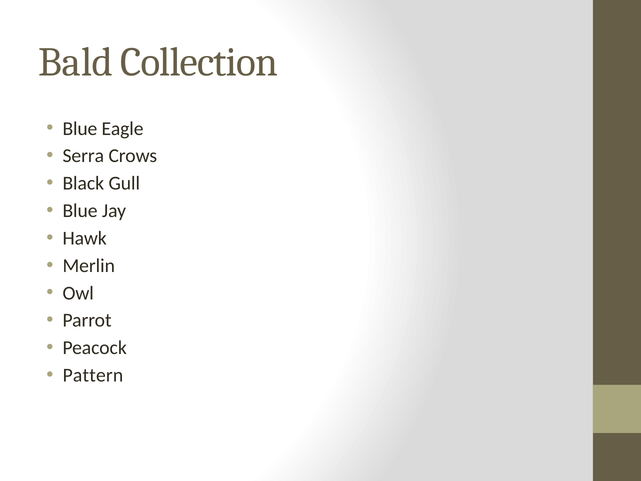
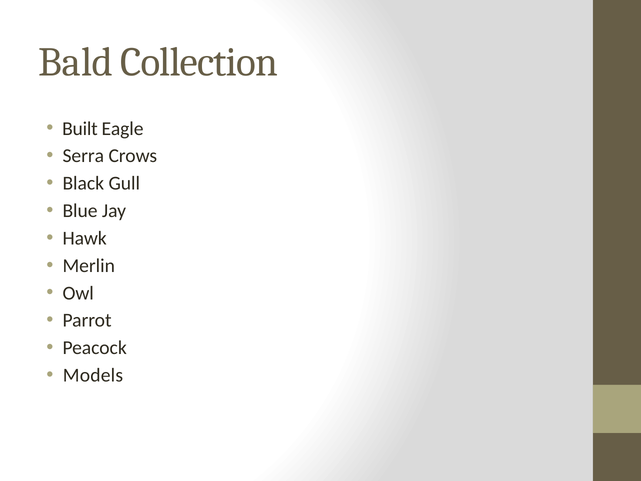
Blue at (80, 129): Blue -> Built
Pattern: Pattern -> Models
